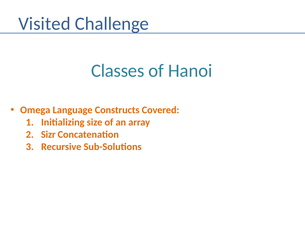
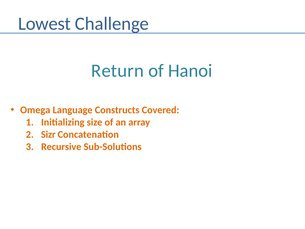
Visited: Visited -> Lowest
Classes: Classes -> Return
